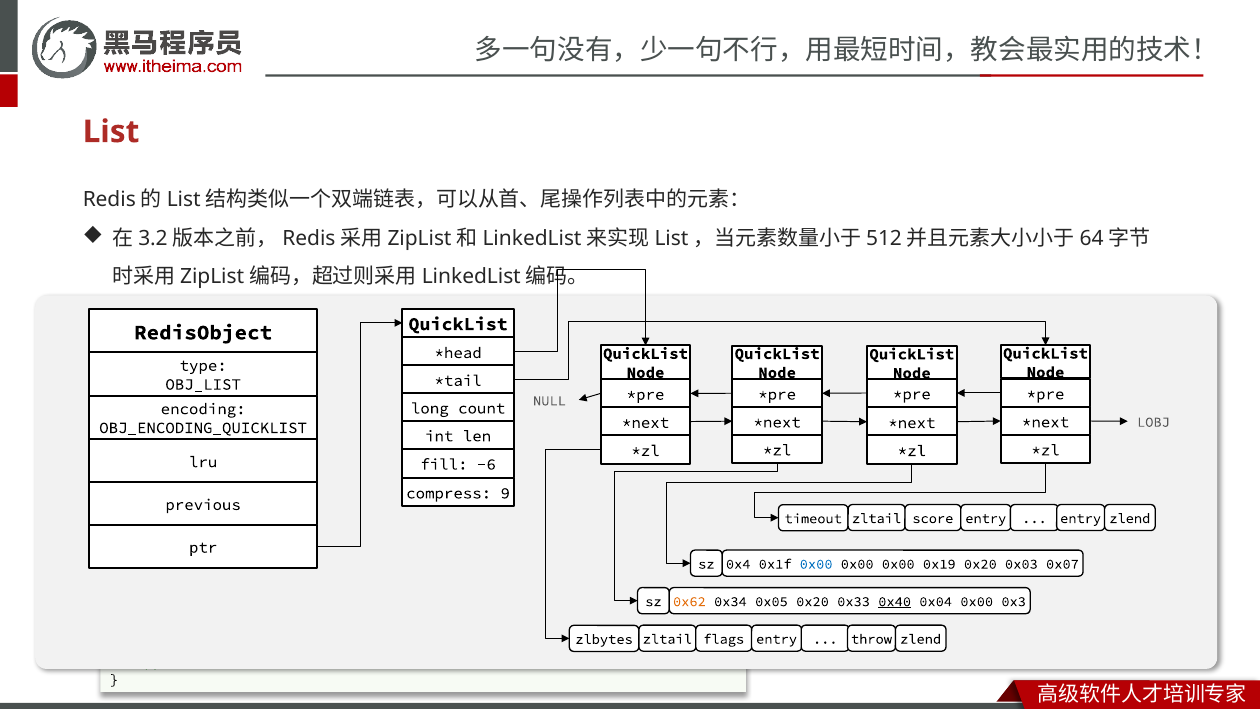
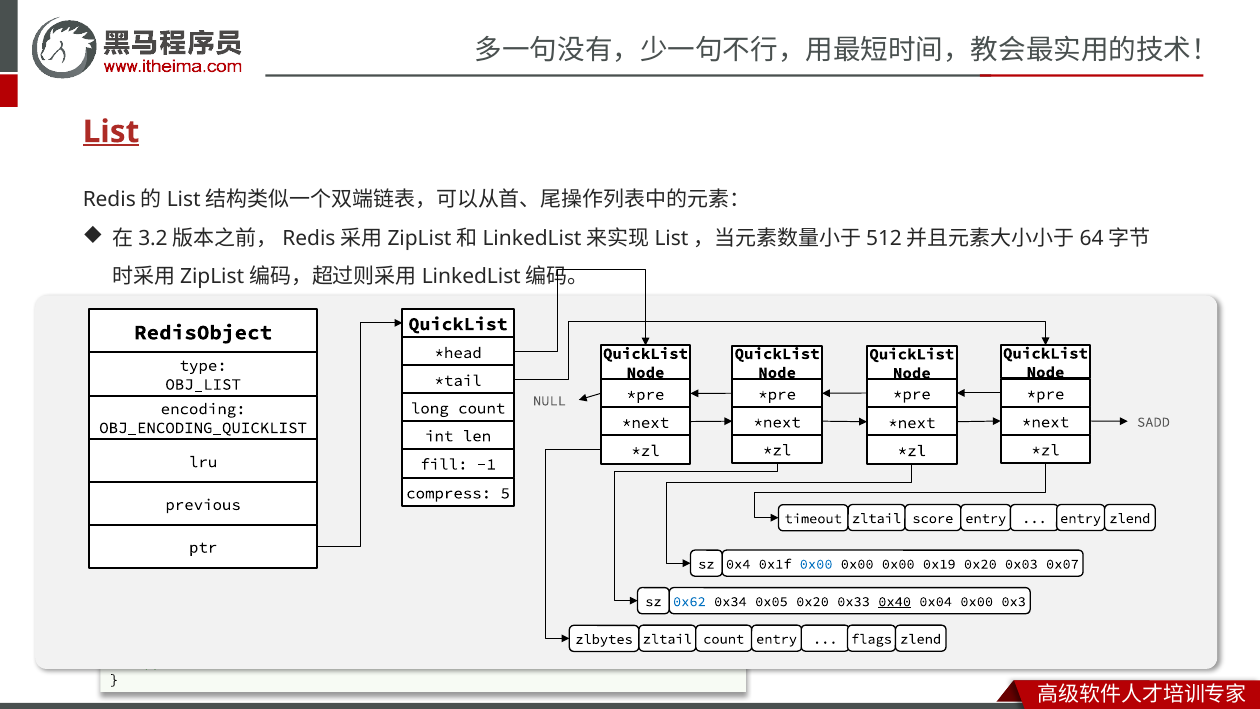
List underline: none -> present
LOBJ at (1153, 422): LOBJ -> SADD
-6: -6 -> -1
9: 9 -> 5
0x62 colour: orange -> blue
zltail flags: flags -> count
throw: throw -> flags
